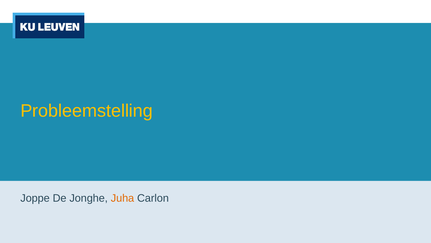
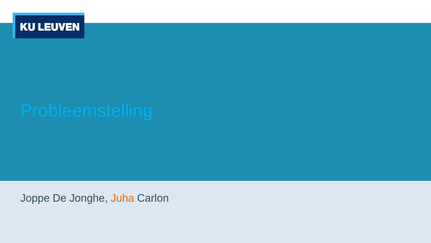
Probleemstelling colour: yellow -> light blue
